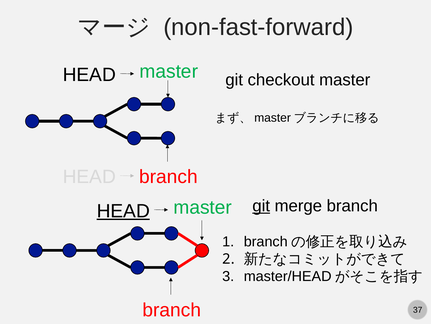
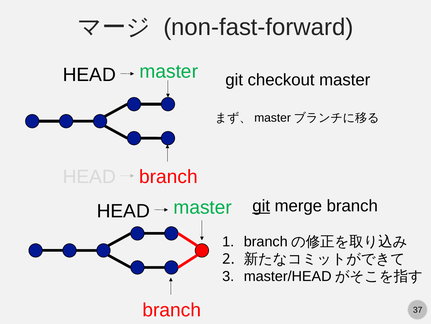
HEAD at (123, 211) underline: present -> none
